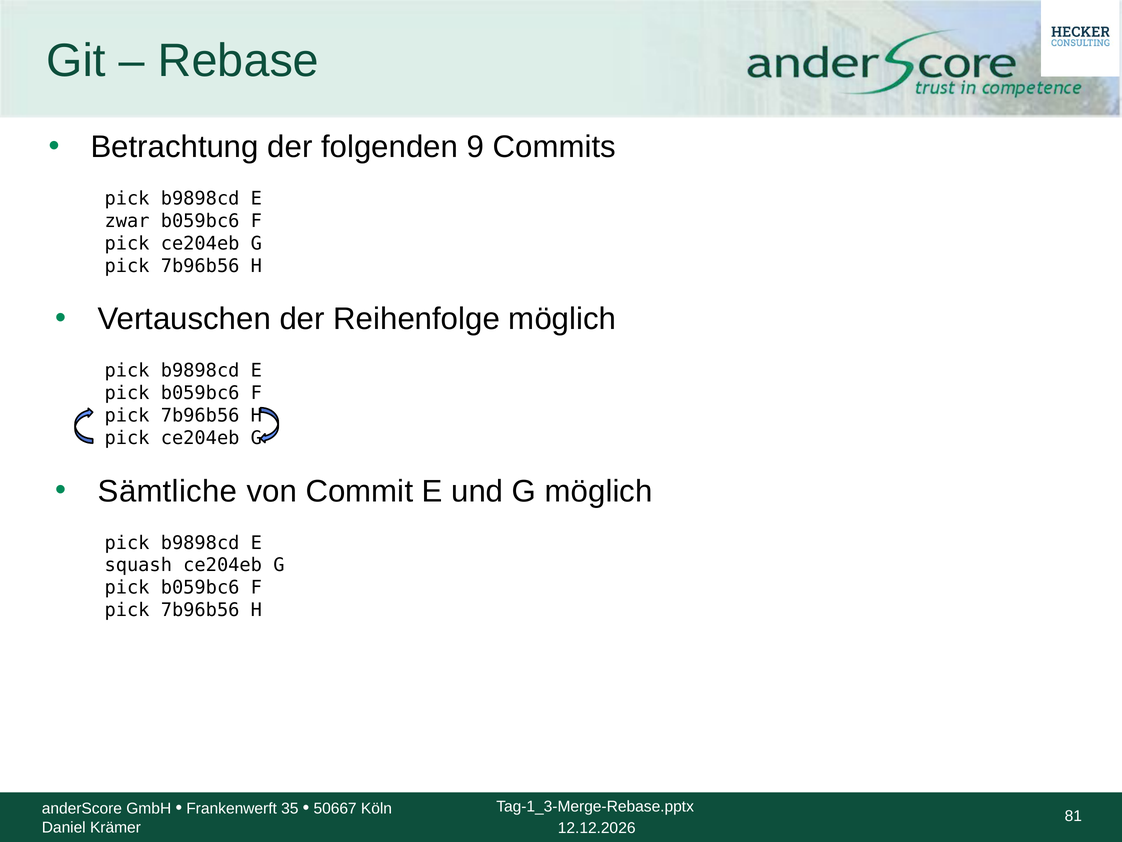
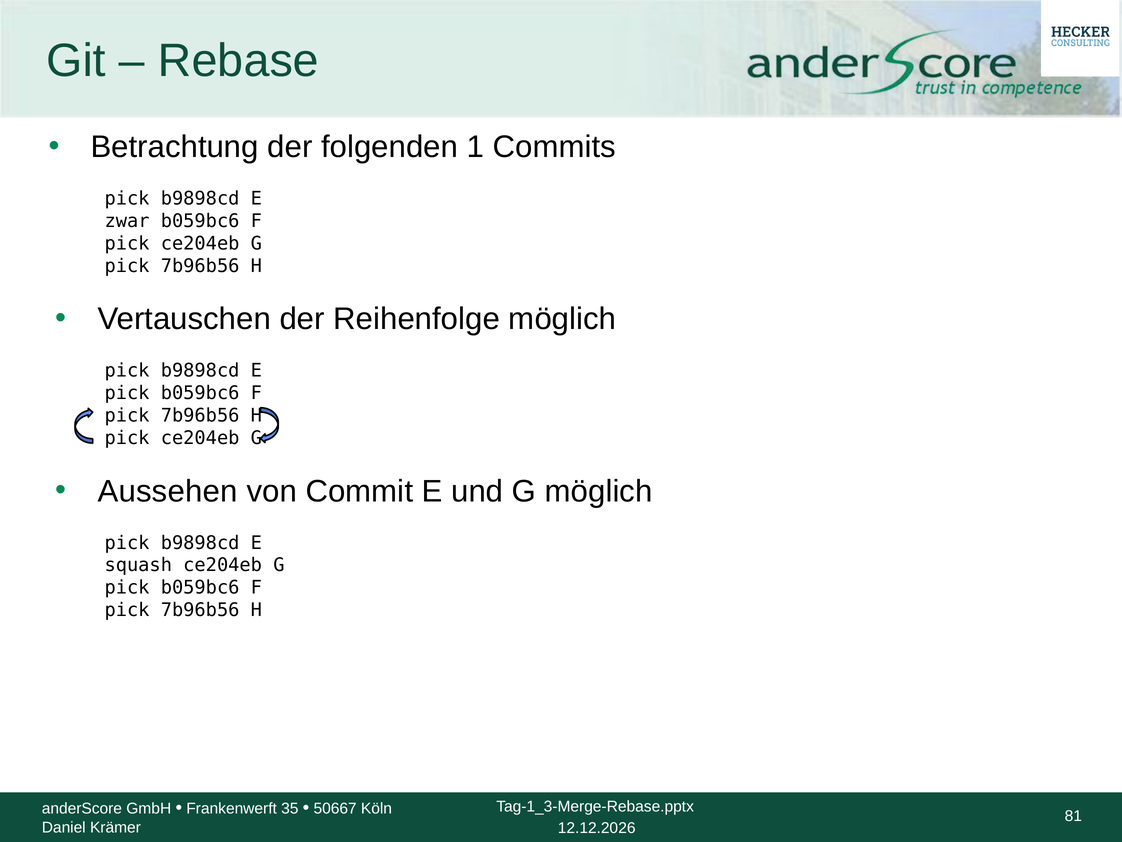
9: 9 -> 1
Sämtliche: Sämtliche -> Aussehen
